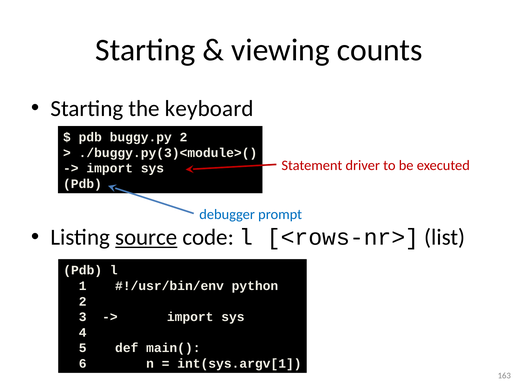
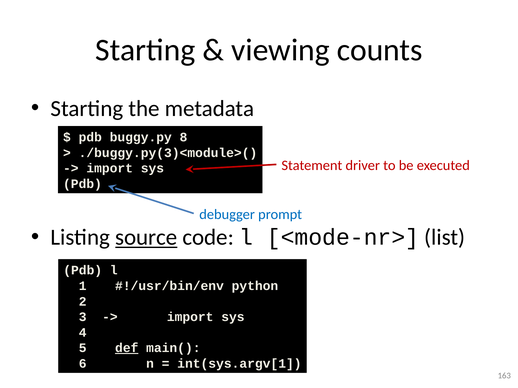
keyboard: keyboard -> metadata
buggy.py 2: 2 -> 8
<rows-nr>: <rows-nr> -> <mode-nr>
def underline: none -> present
